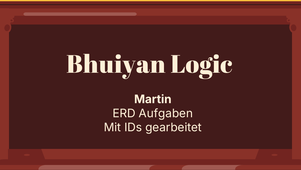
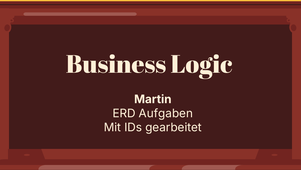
Bhuiyan: Bhuiyan -> Business
